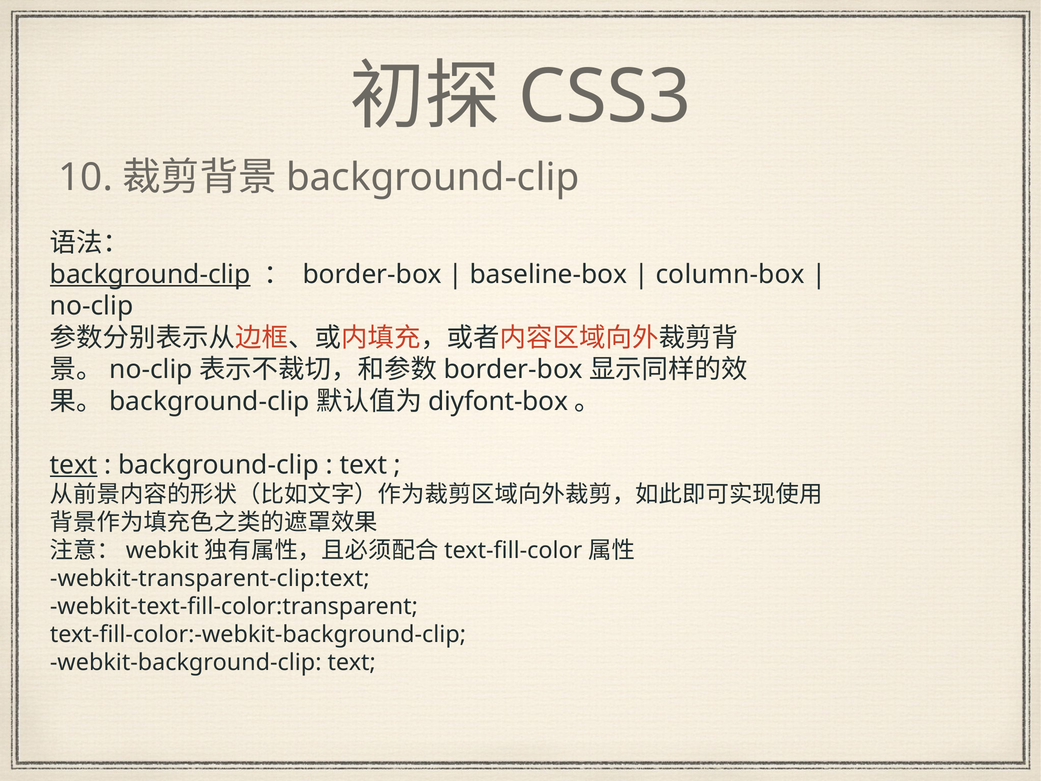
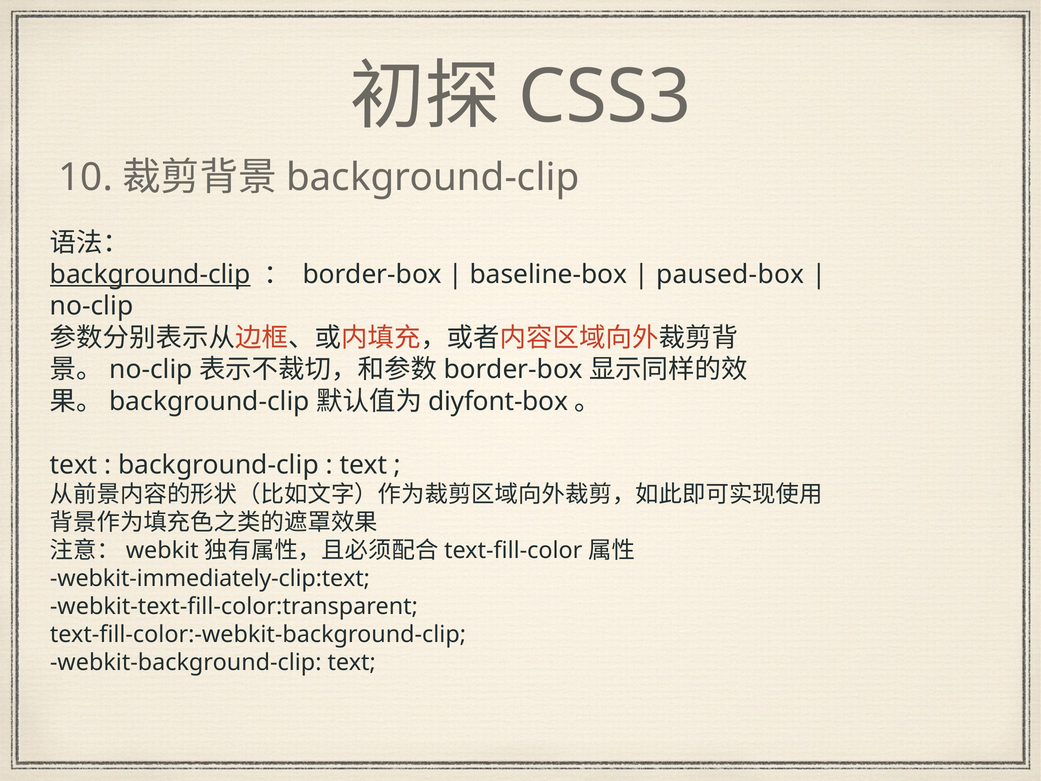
column-box: column-box -> paused-box
text at (74, 465) underline: present -> none
webkit-transparent-clip:text: webkit-transparent-clip:text -> webkit-immediately-clip:text
